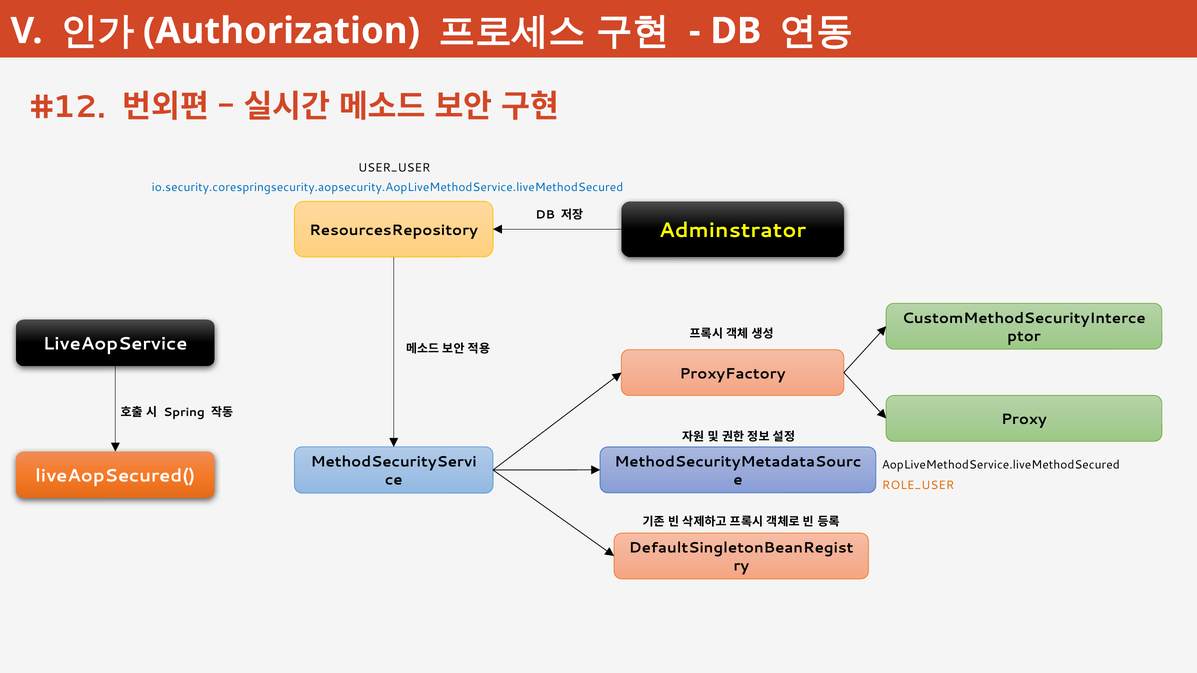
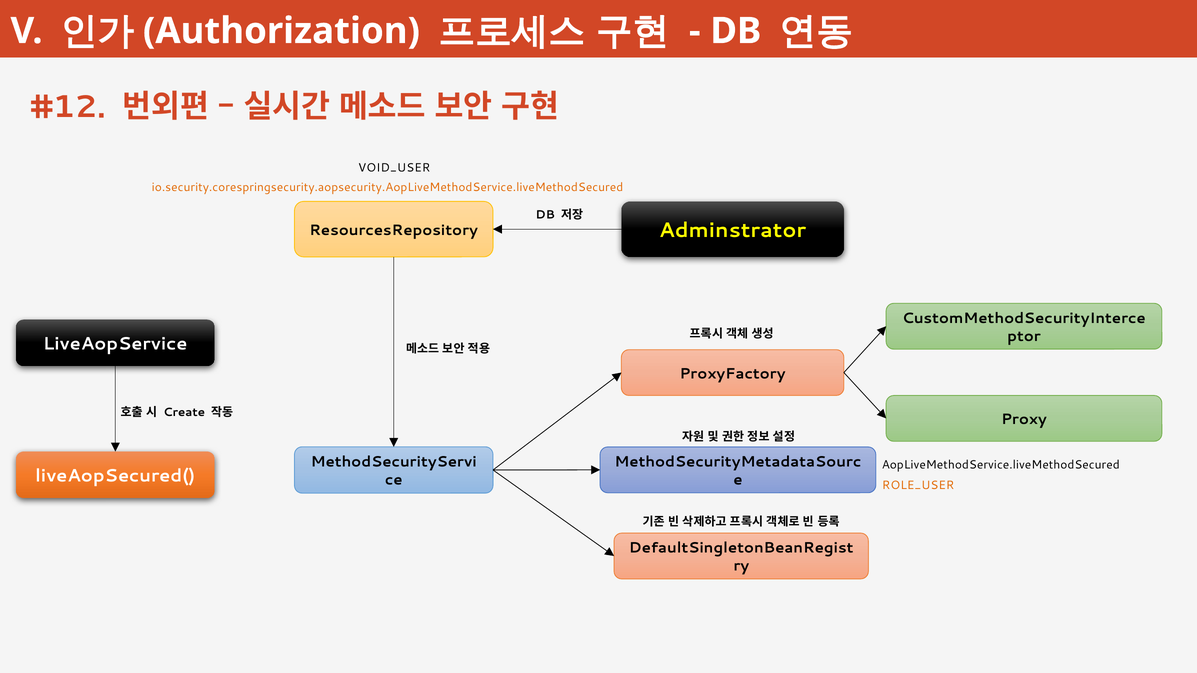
USER_USER: USER_USER -> VOID_USER
io.security.corespringsecurity.aopsecurity.AopLiveMethodService.liveMethodSecured colour: blue -> orange
Spring: Spring -> Create
